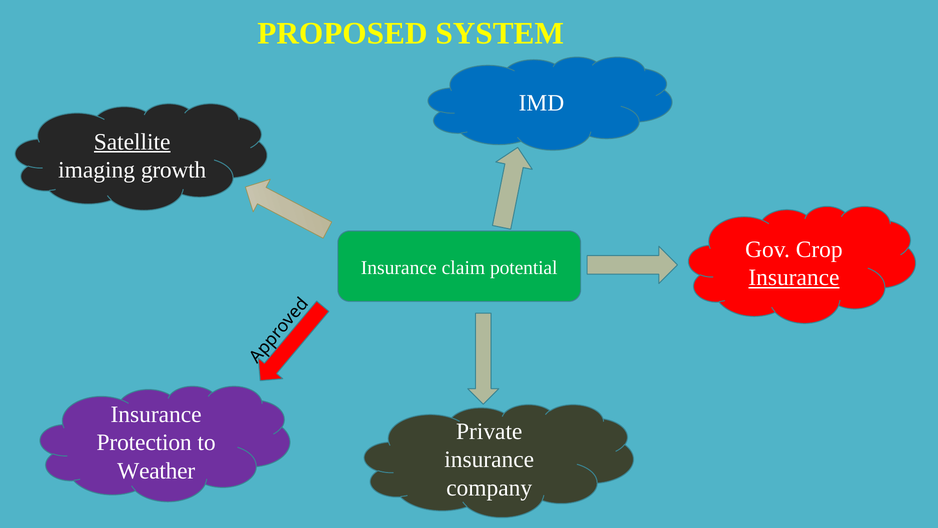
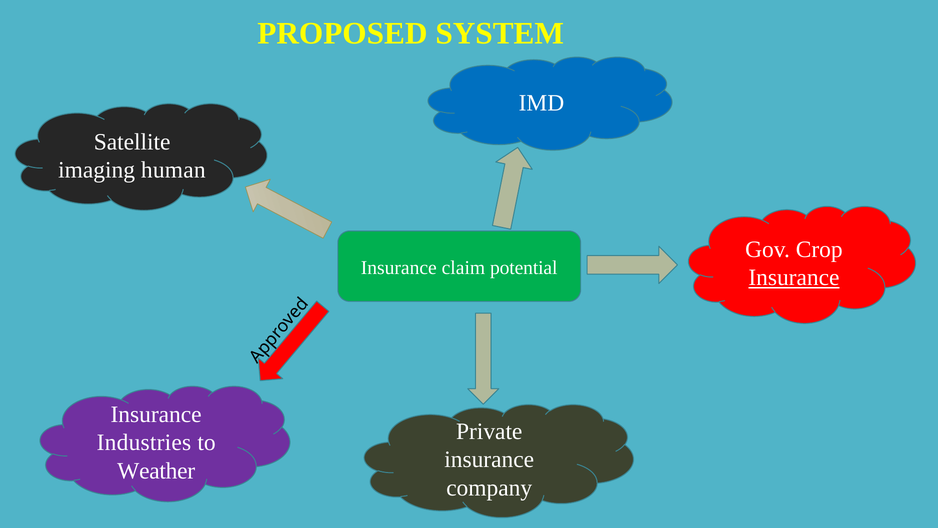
Satellite underline: present -> none
growth: growth -> human
Protection: Protection -> Industries
